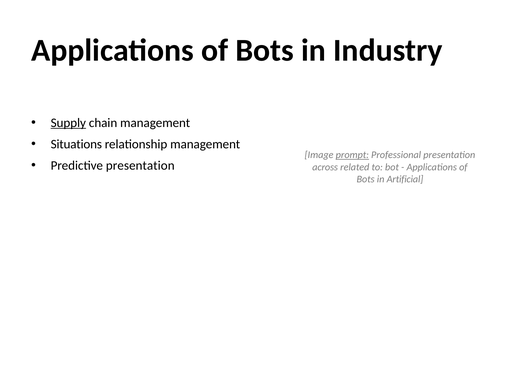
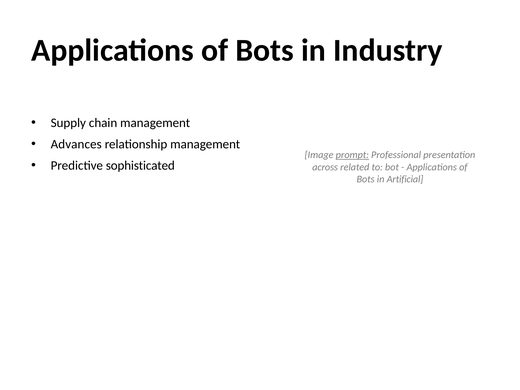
Supply underline: present -> none
Situations: Situations -> Advances
Predictive presentation: presentation -> sophisticated
